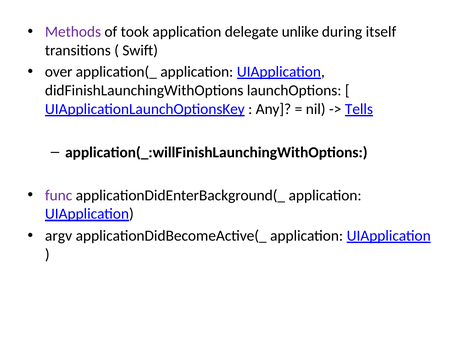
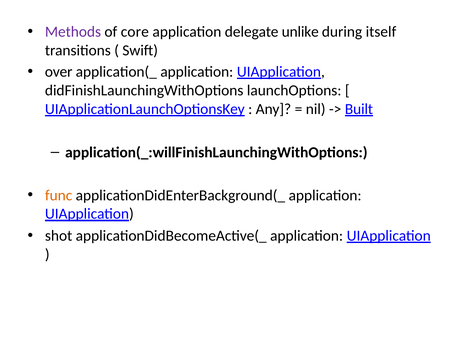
took: took -> core
Tells: Tells -> Built
func colour: purple -> orange
argv: argv -> shot
